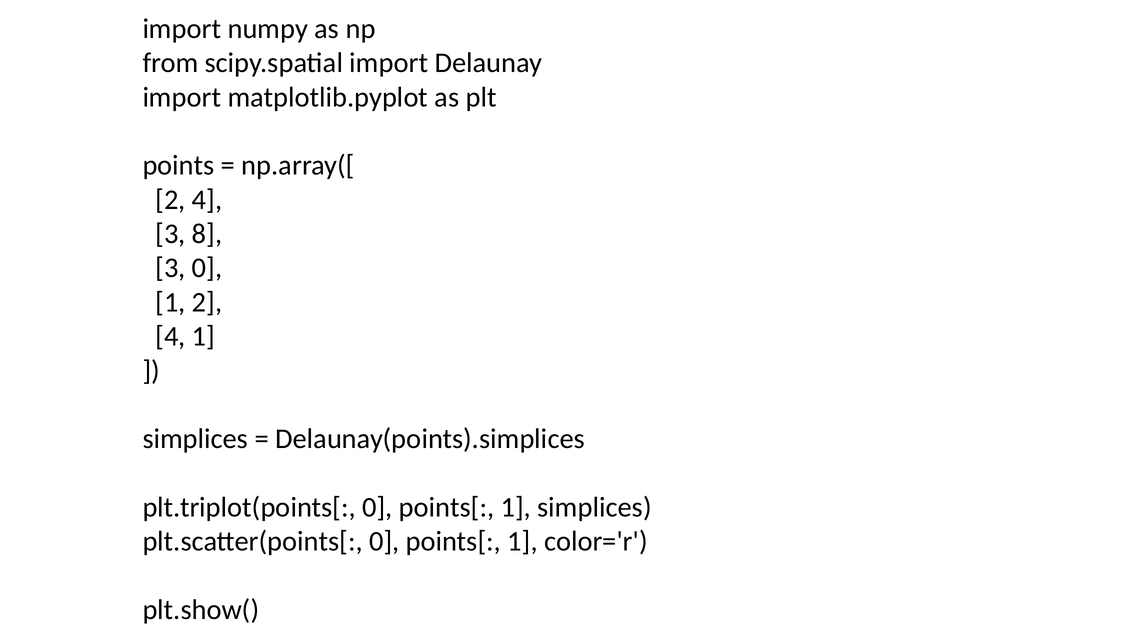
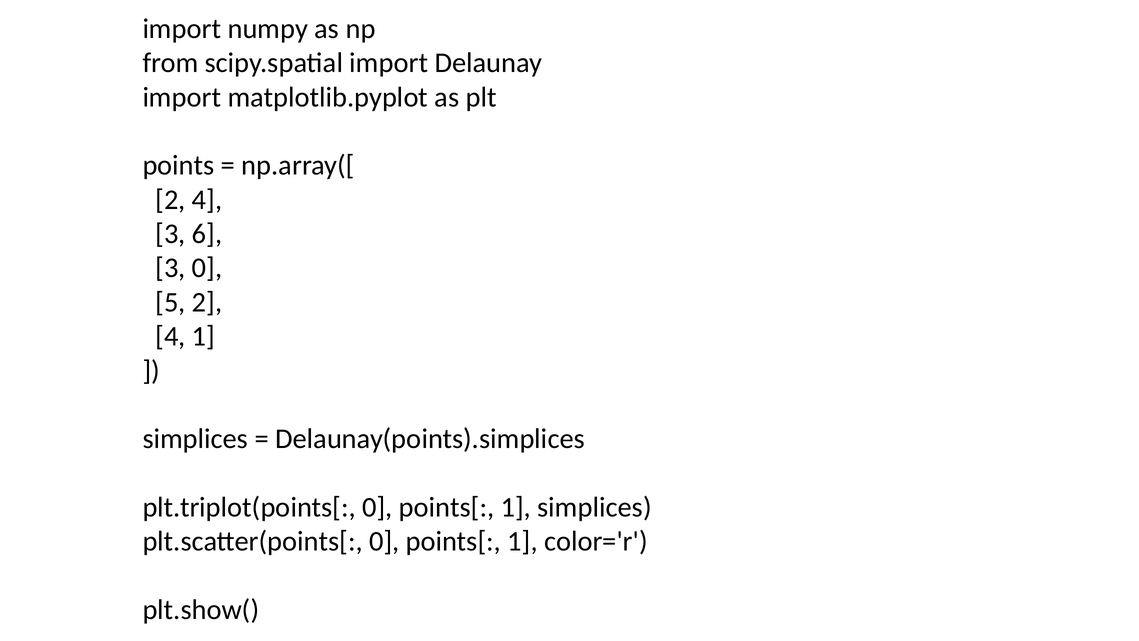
8: 8 -> 6
1 at (170, 302): 1 -> 5
